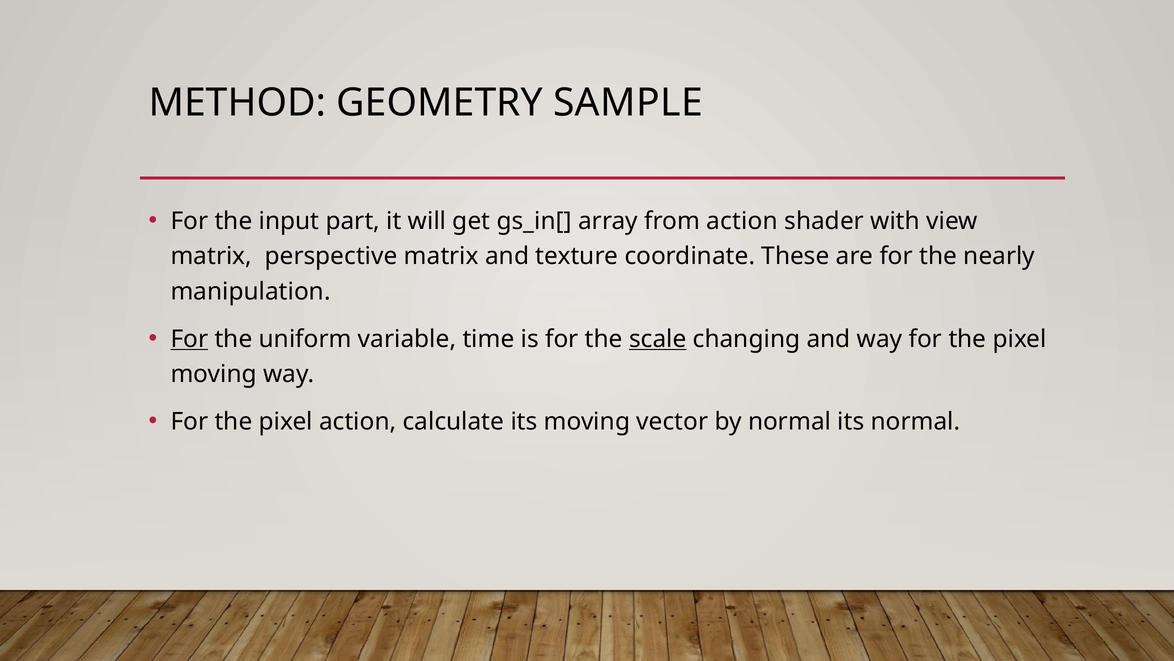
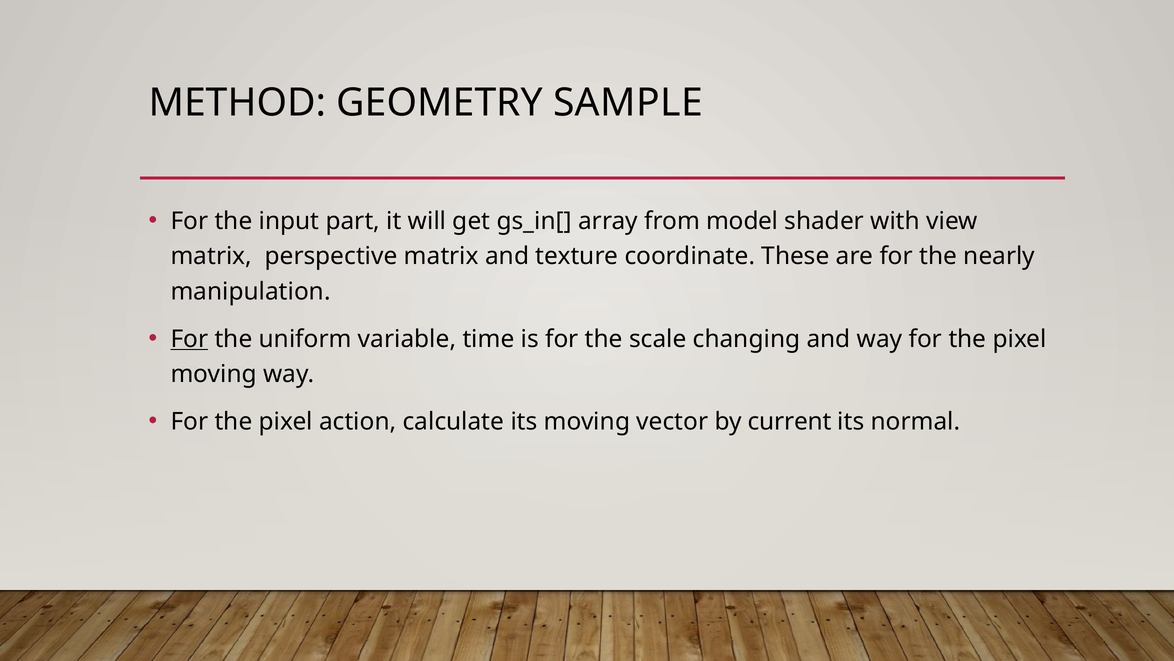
from action: action -> model
scale underline: present -> none
by normal: normal -> current
